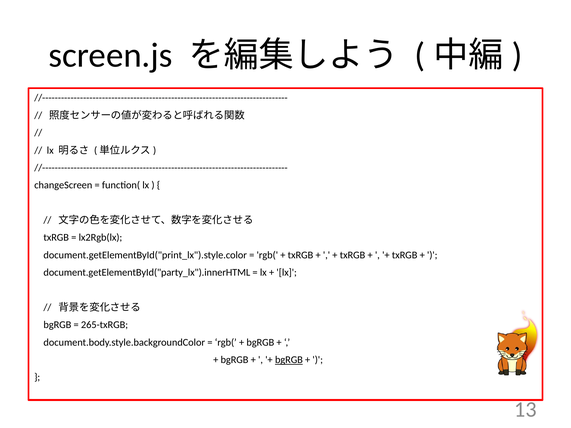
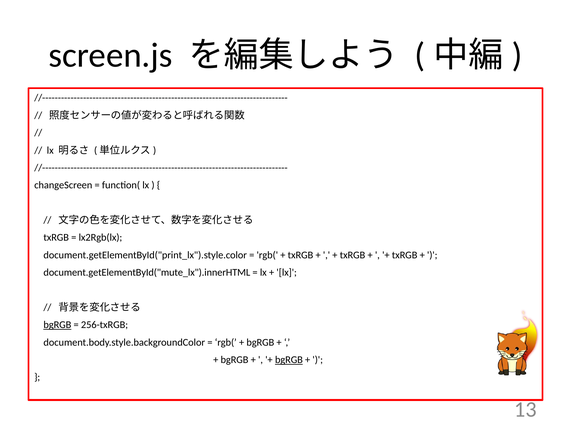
document.getElementById("party_lx").innerHTML: document.getElementById("party_lx").innerHTML -> document.getElementById("mute_lx").innerHTML
bgRGB at (57, 325) underline: none -> present
265-txRGB: 265-txRGB -> 256-txRGB
